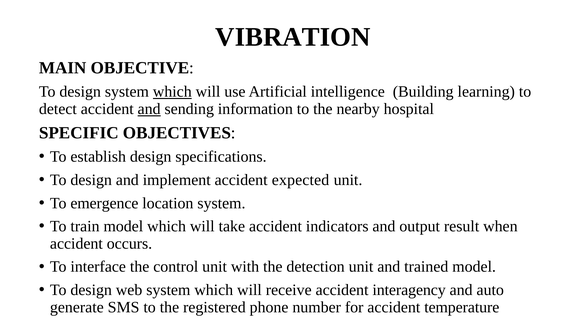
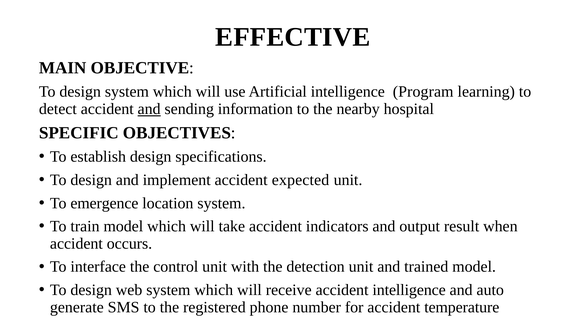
VIBRATION: VIBRATION -> EFFECTIVE
which at (172, 92) underline: present -> none
Building: Building -> Program
accident interagency: interagency -> intelligence
